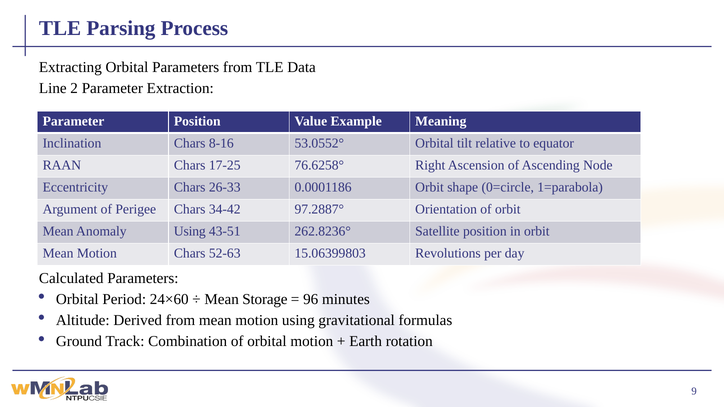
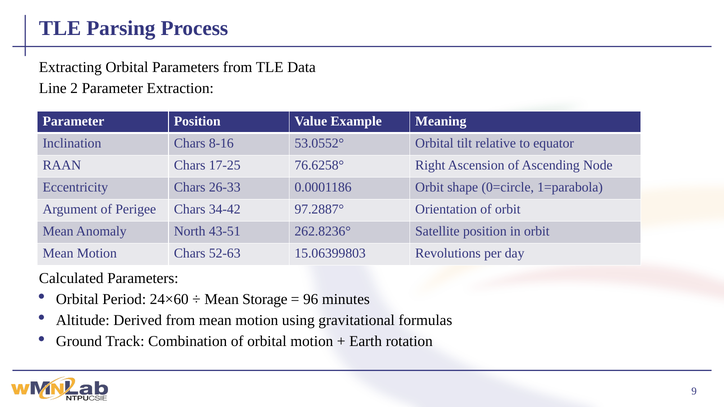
Anomaly Using: Using -> North
